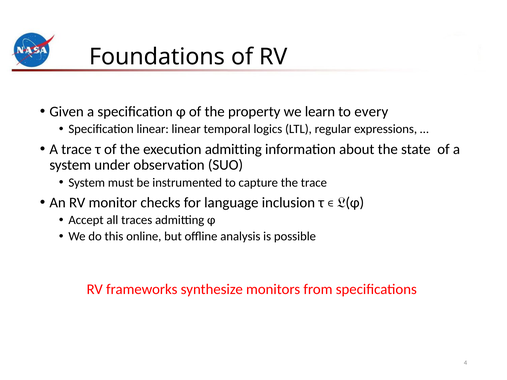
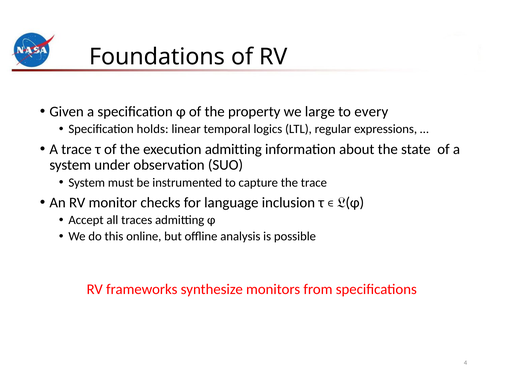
learn: learn -> large
Specification linear: linear -> holds
